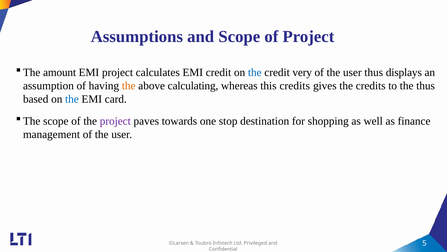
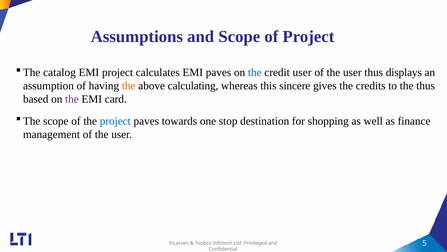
amount: amount -> catalog
EMI credit: credit -> paves
credit very: very -> user
this credits: credits -> sincere
the at (72, 99) colour: blue -> purple
project at (115, 121) colour: purple -> blue
